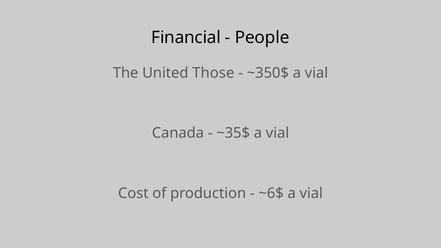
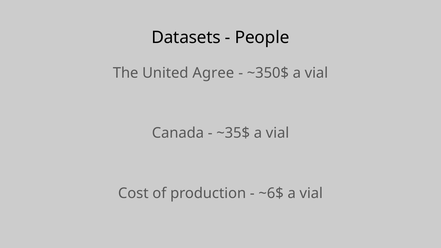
Financial: Financial -> Datasets
Those: Those -> Agree
